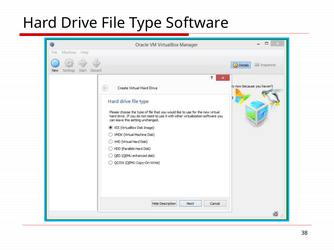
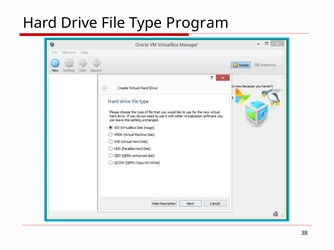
Software: Software -> Program
